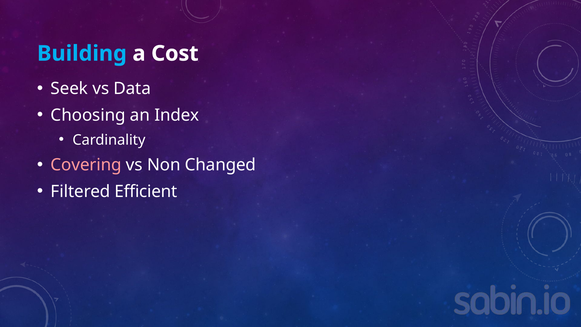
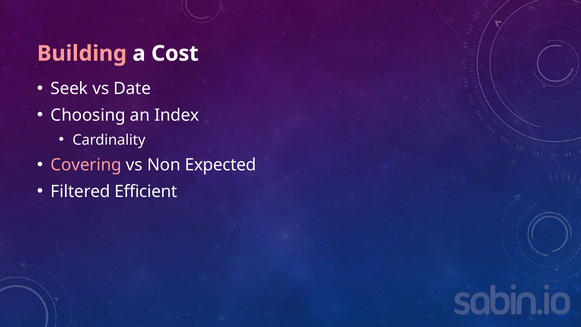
Building colour: light blue -> pink
Data: Data -> Date
Changed: Changed -> Expected
